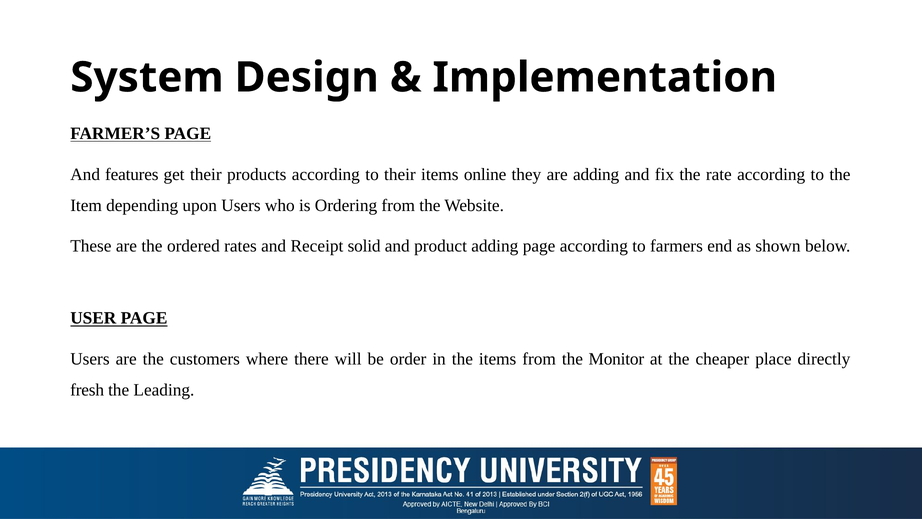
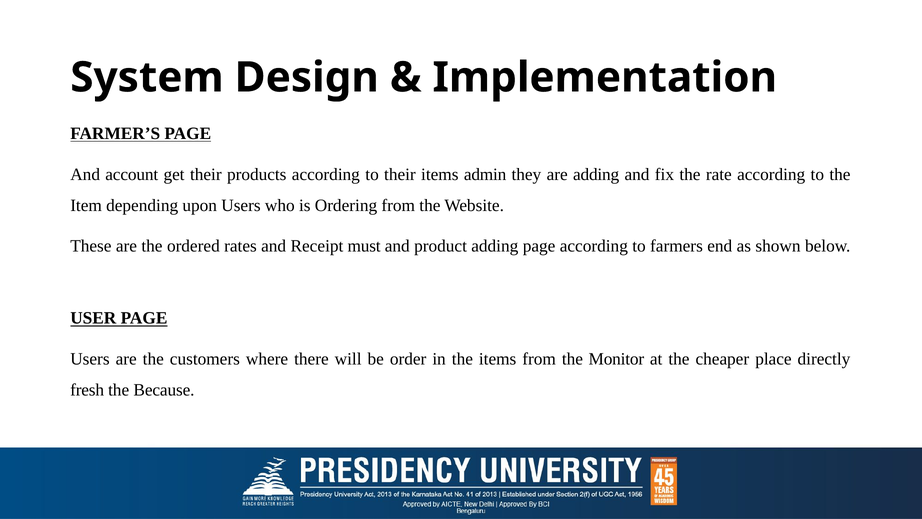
features: features -> account
online: online -> admin
solid: solid -> must
Leading: Leading -> Because
